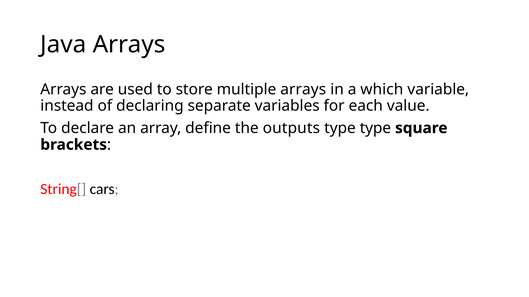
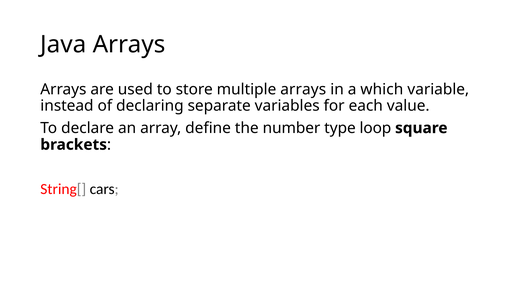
outputs: outputs -> number
type type: type -> loop
